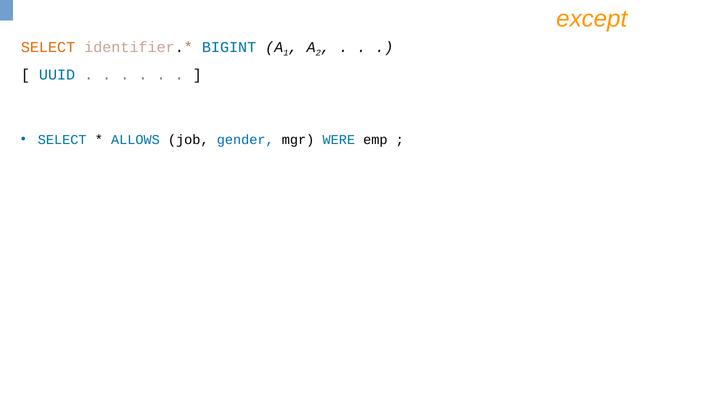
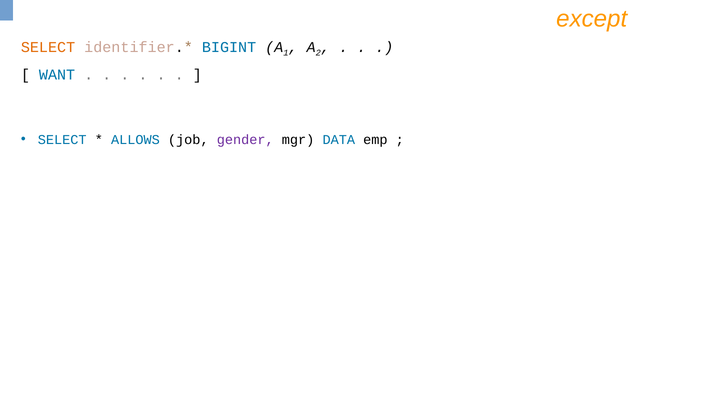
UUID: UUID -> WANT
gender colour: blue -> purple
WERE: WERE -> DATA
